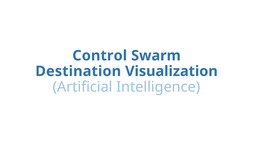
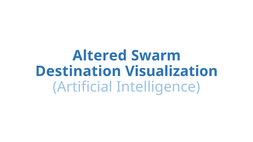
Control: Control -> Altered
